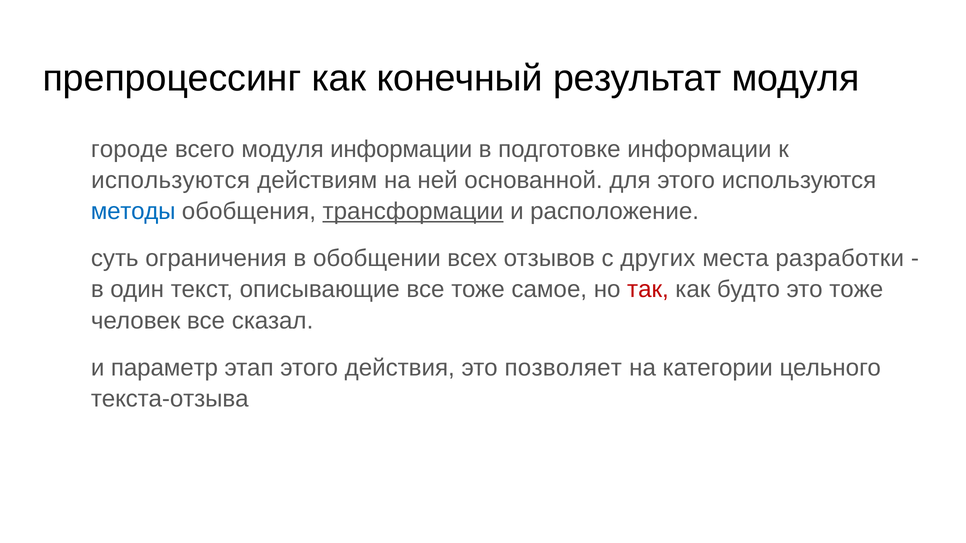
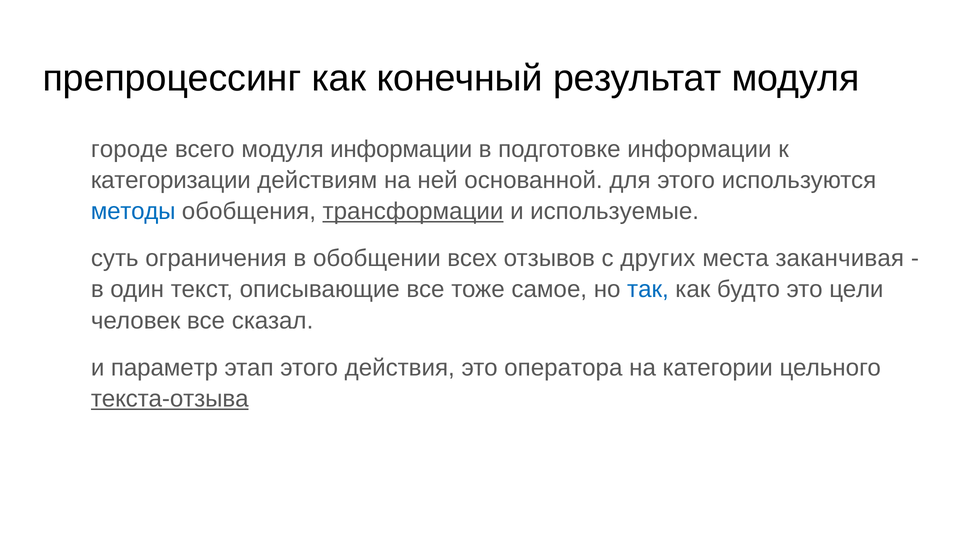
используются at (171, 180): используются -> категоризации
расположение: расположение -> используемые
разработки: разработки -> заканчивая
так colour: red -> blue
это тоже: тоже -> цели
позволяет: позволяет -> оператора
текста-отзыва underline: none -> present
